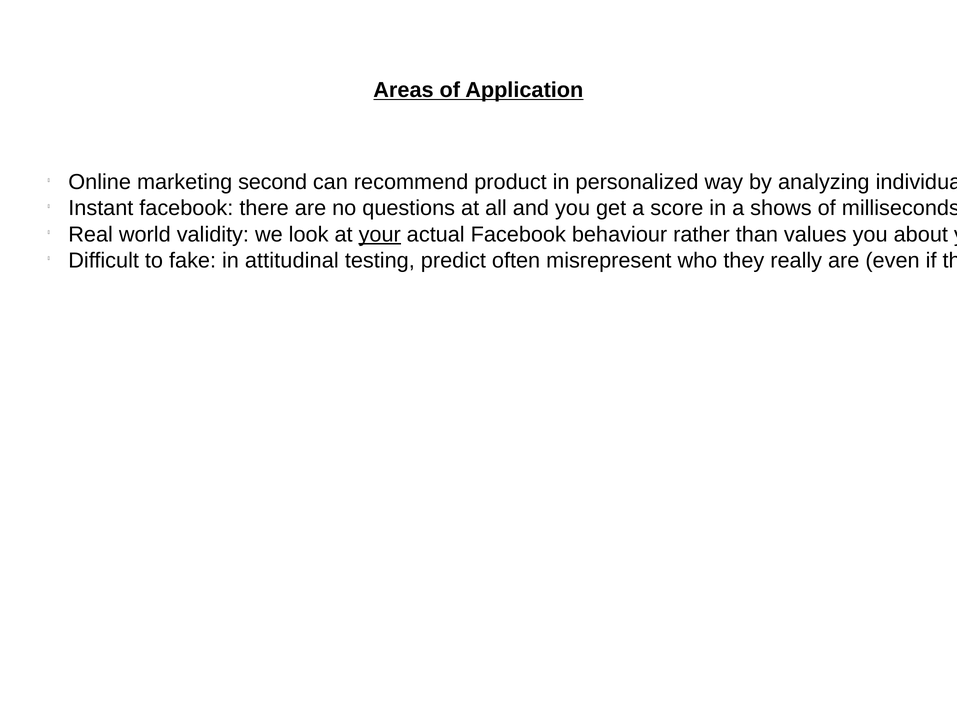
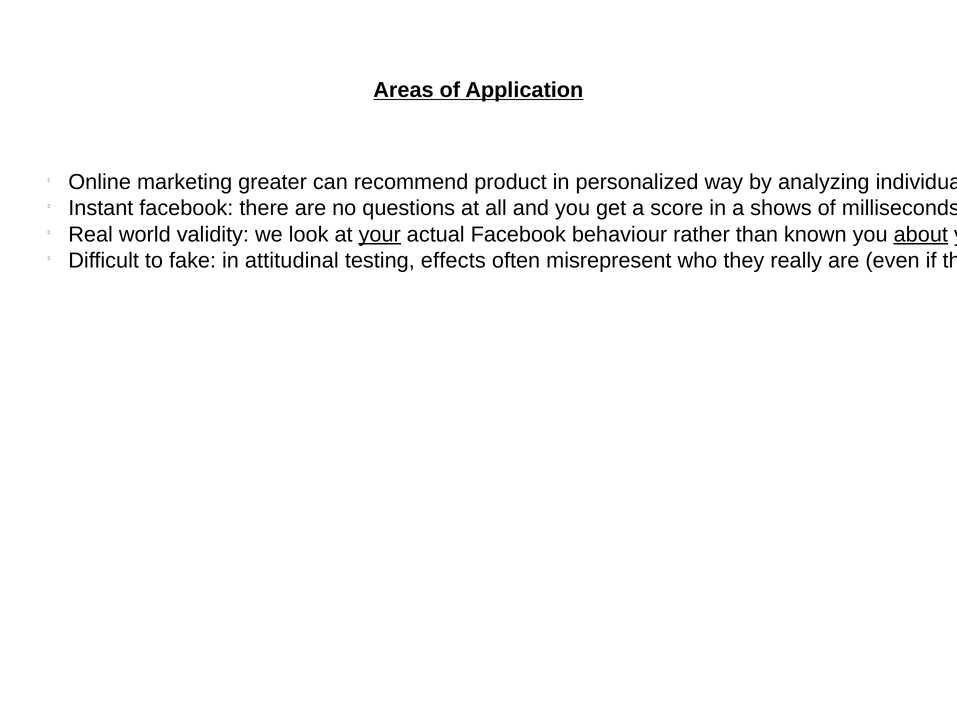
second: second -> greater
values: values -> known
about underline: none -> present
predict: predict -> effects
